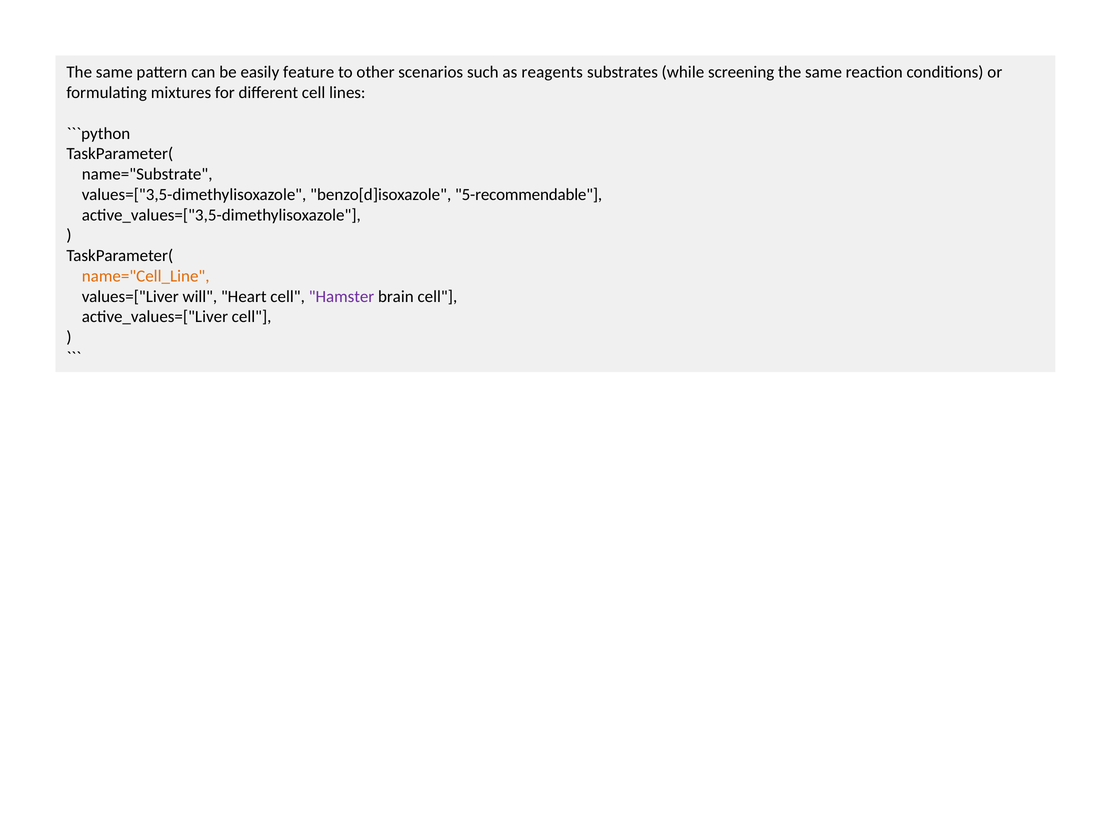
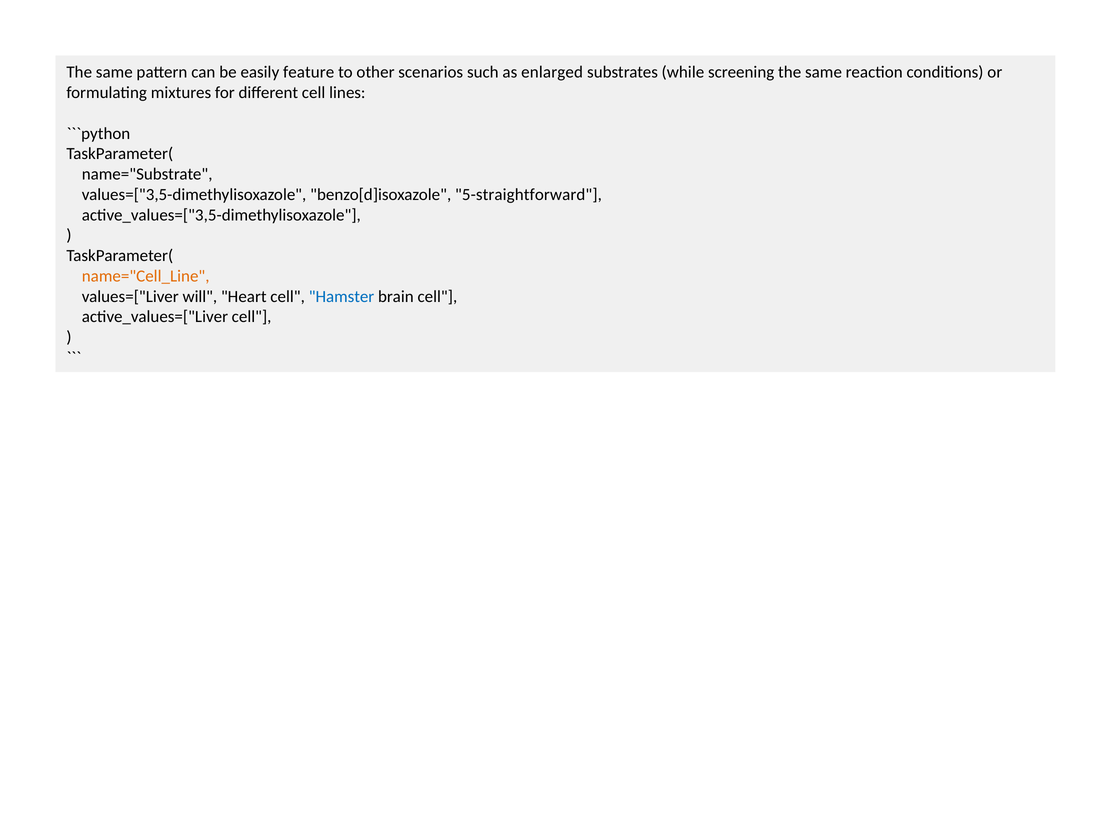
reagents: reagents -> enlarged
5-recommendable: 5-recommendable -> 5-straightforward
Hamster colour: purple -> blue
